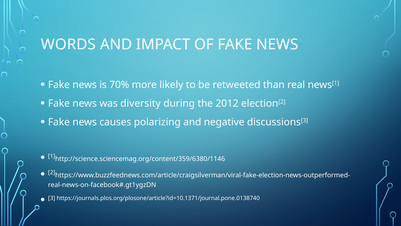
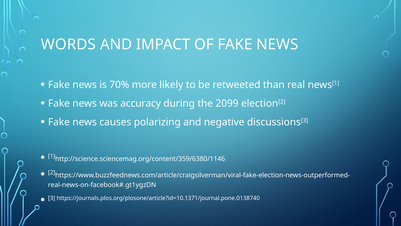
diversity: diversity -> accuracy
2012: 2012 -> 2099
